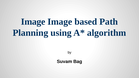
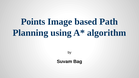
Image at (33, 22): Image -> Points
